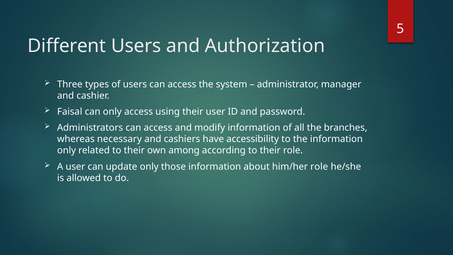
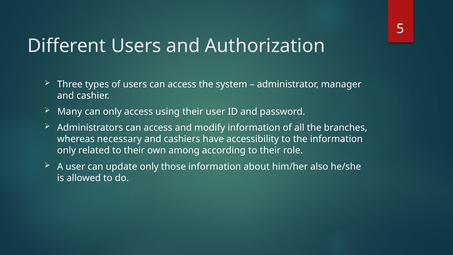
Faisal: Faisal -> Many
him/her role: role -> also
